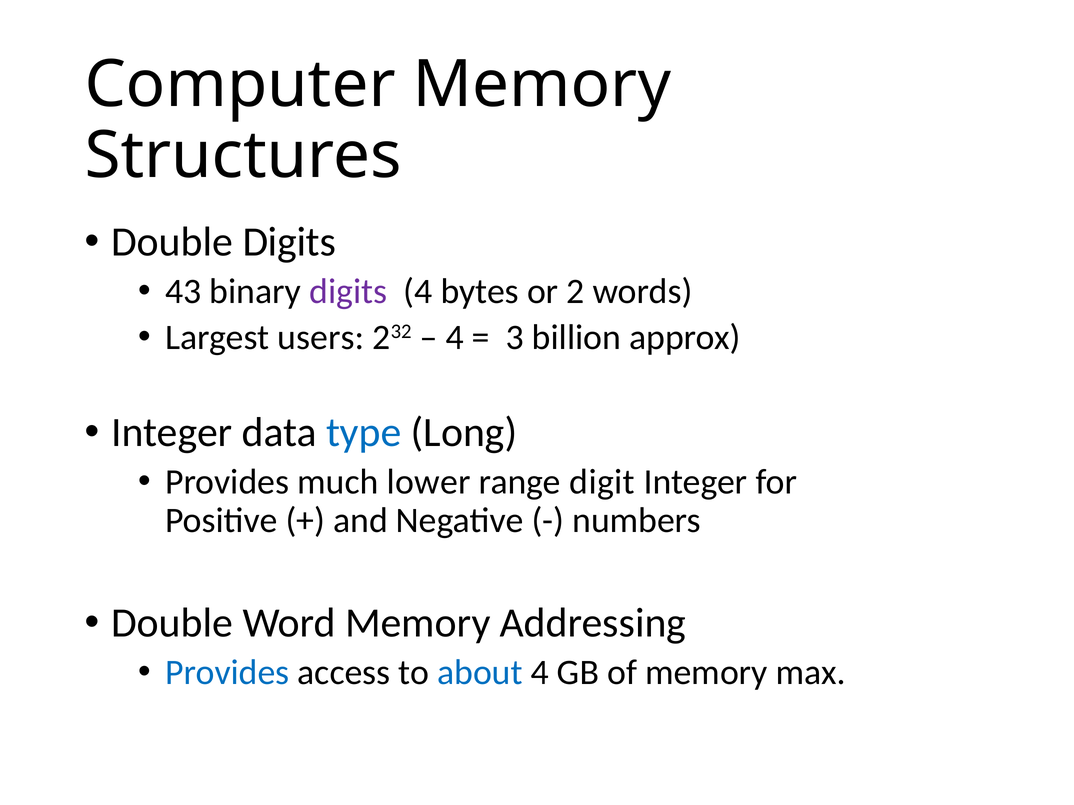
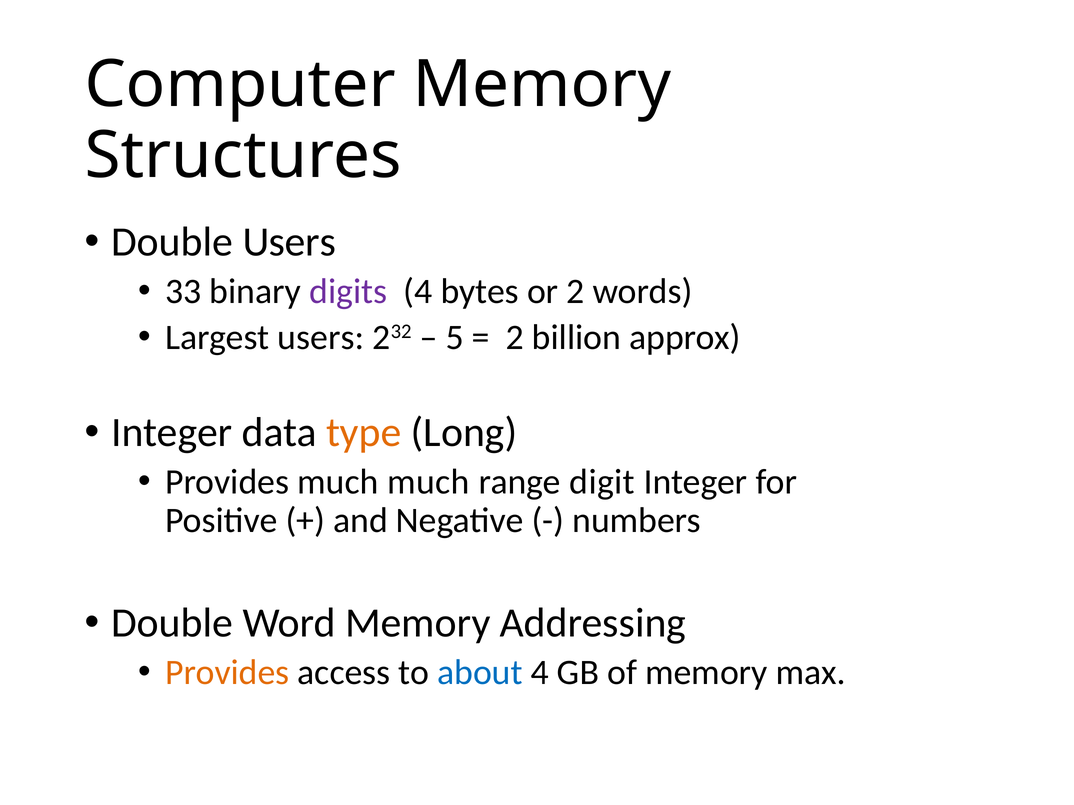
Double Digits: Digits -> Users
43: 43 -> 33
4 at (455, 337): 4 -> 5
3 at (515, 337): 3 -> 2
type colour: blue -> orange
much lower: lower -> much
Provides at (227, 673) colour: blue -> orange
